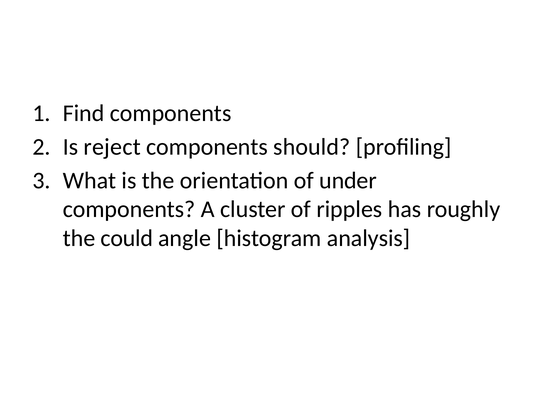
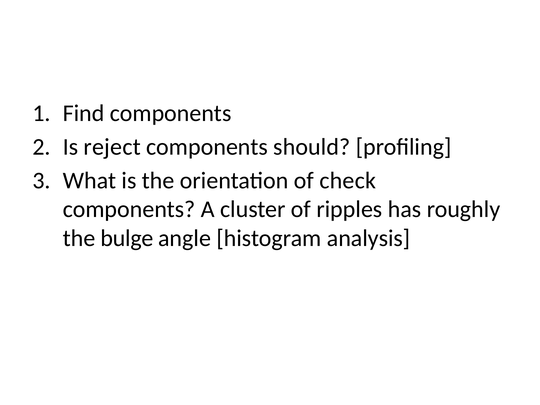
under: under -> check
could: could -> bulge
